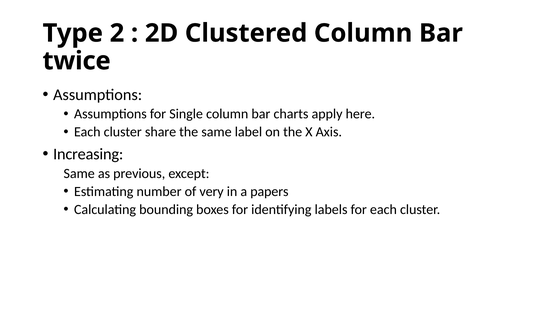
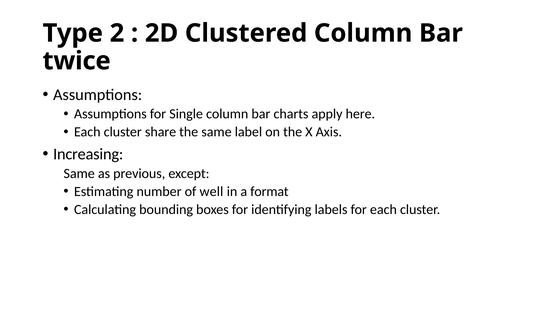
very: very -> well
papers: papers -> format
